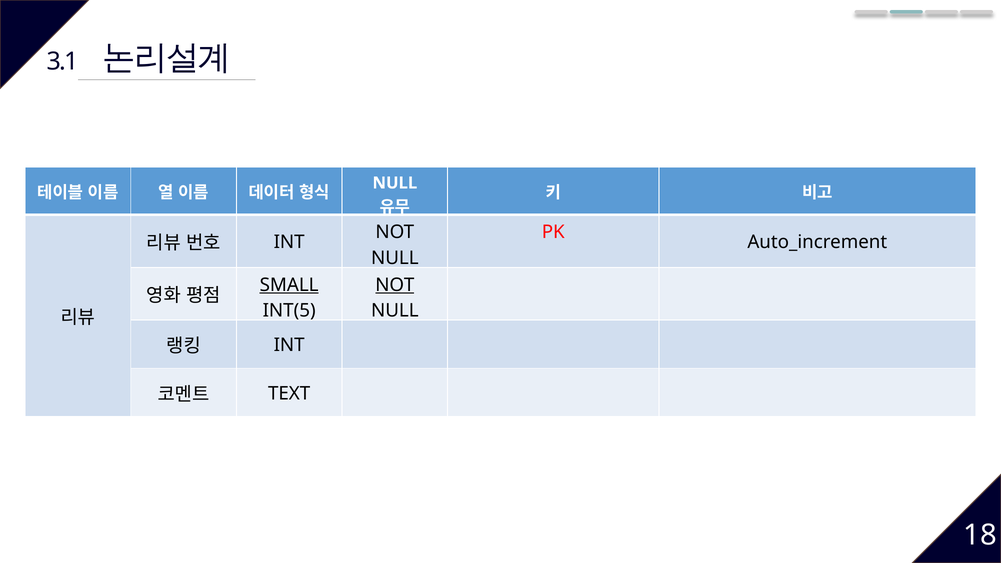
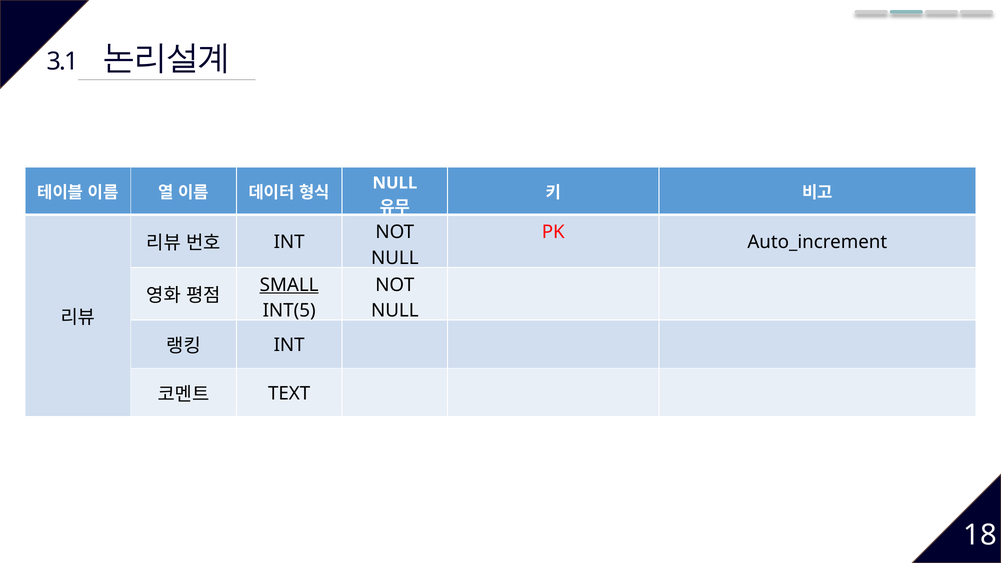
NOT at (395, 285) underline: present -> none
